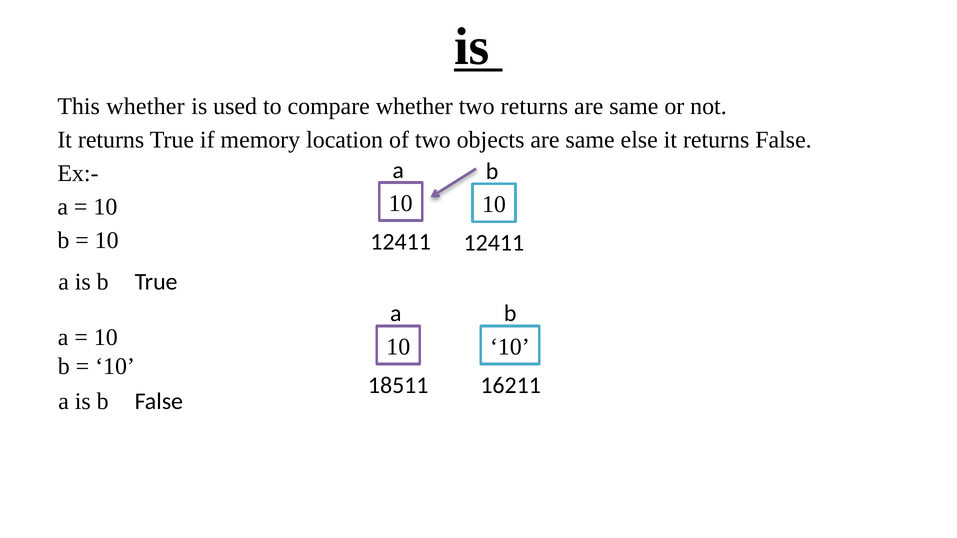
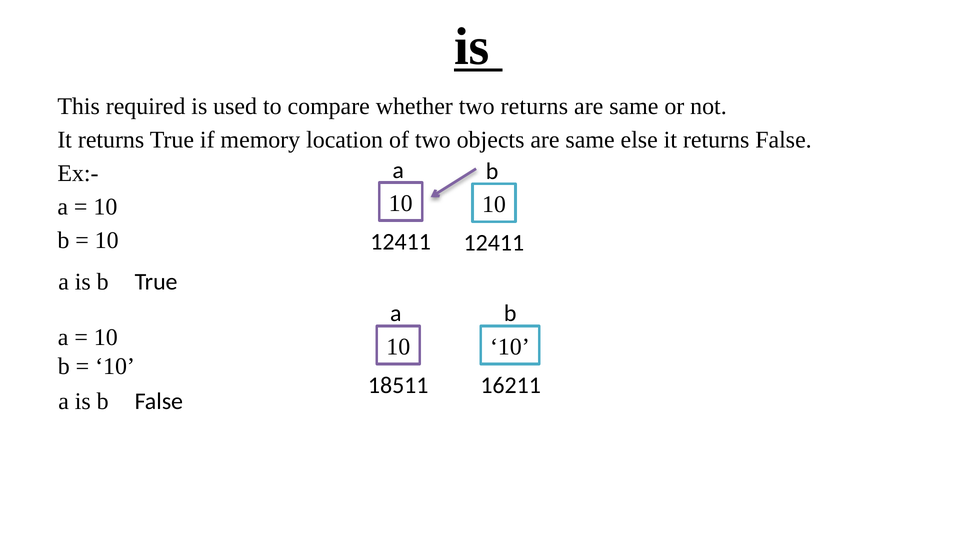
This whether: whether -> required
